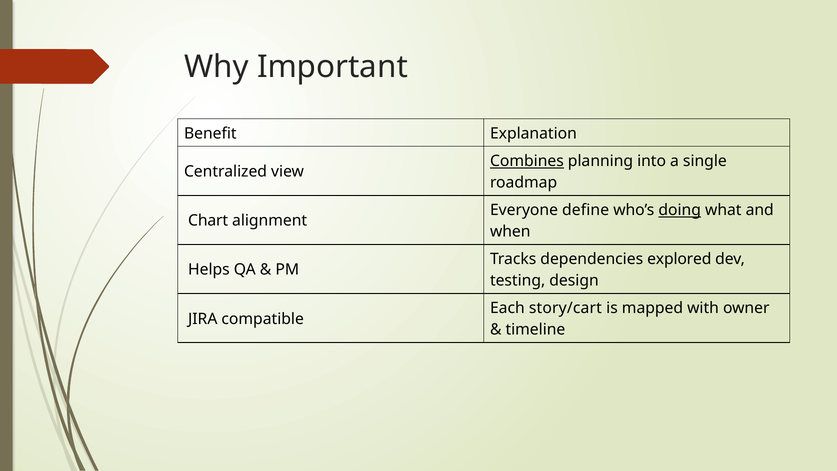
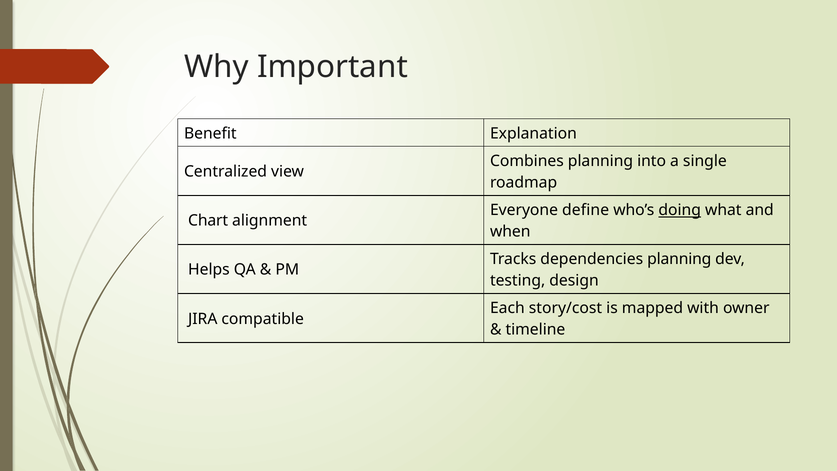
Combines underline: present -> none
dependencies explored: explored -> planning
story/cart: story/cart -> story/cost
